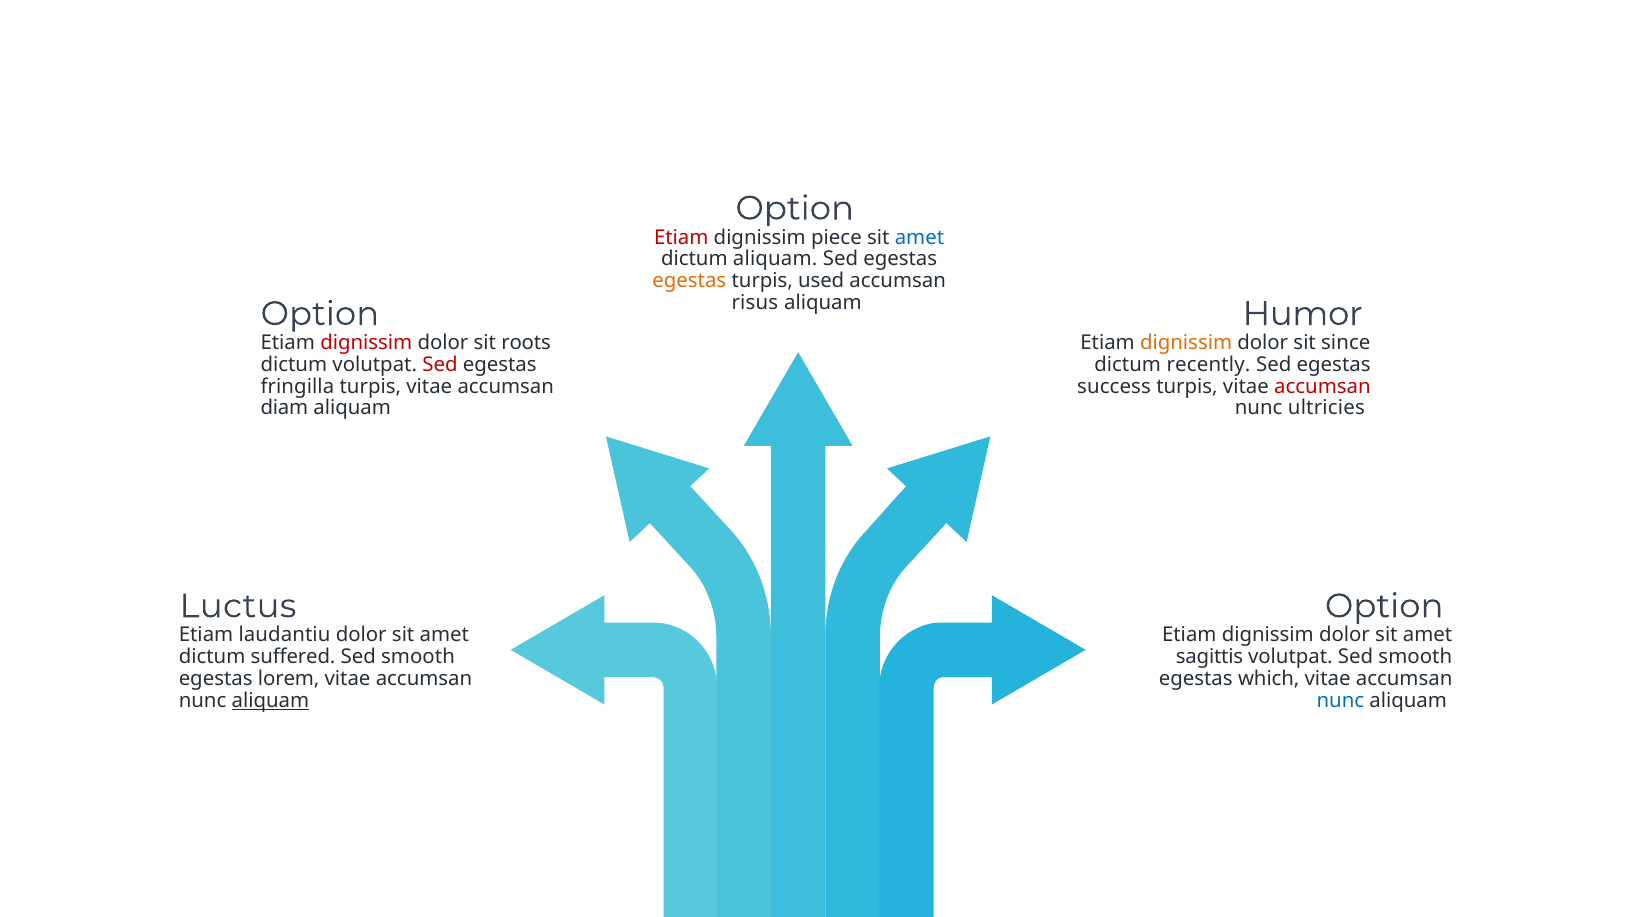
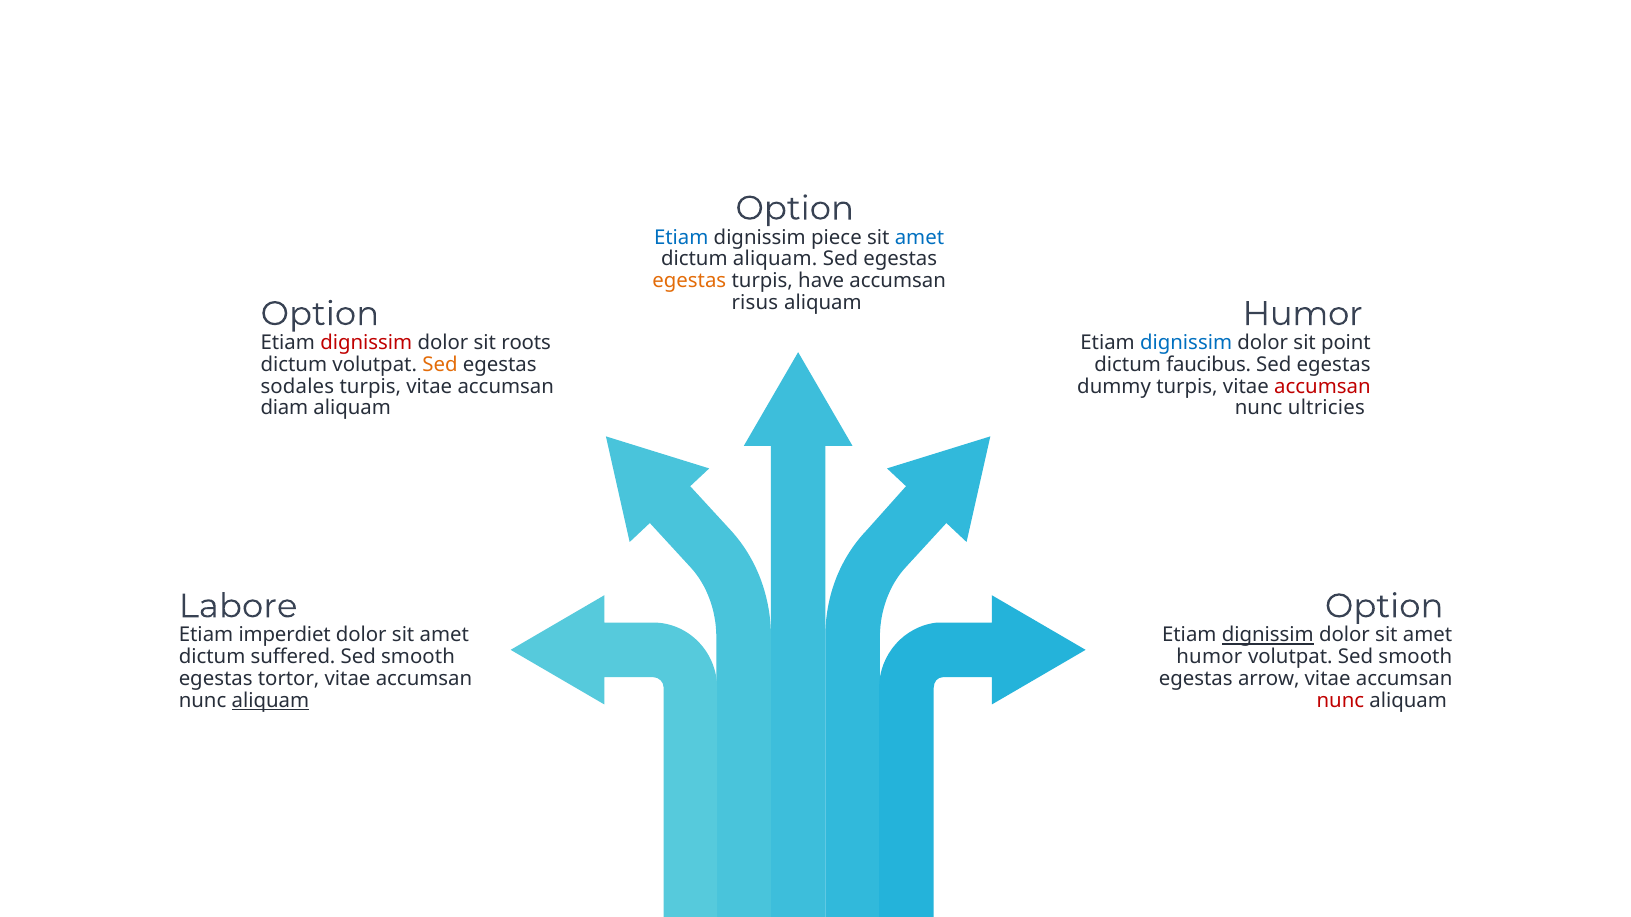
Etiam at (681, 238) colour: red -> blue
used: used -> have
dignissim at (1186, 343) colour: orange -> blue
since: since -> point
Sed at (440, 365) colour: red -> orange
recently: recently -> faucibus
fringilla: fringilla -> sodales
success: success -> dummy
Luctus: Luctus -> Labore
laudantiu: laudantiu -> imperdiet
dignissim at (1268, 636) underline: none -> present
sagittis at (1210, 657): sagittis -> humor
lorem: lorem -> tortor
which: which -> arrow
nunc at (1340, 701) colour: blue -> red
